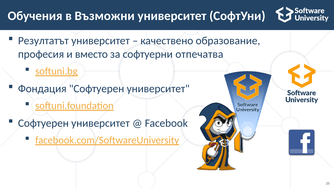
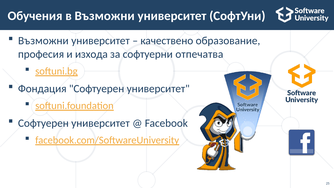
Резултатът at (43, 41): Резултатът -> Възможни
вместо: вместо -> изхода
